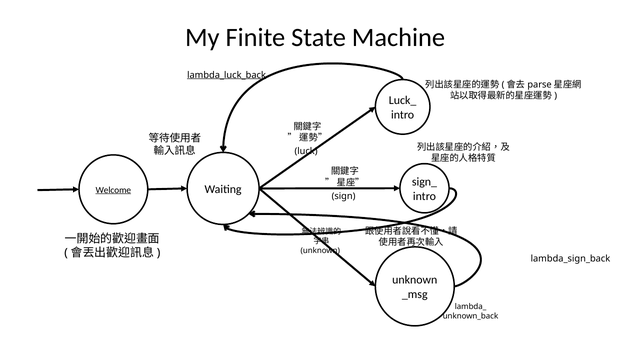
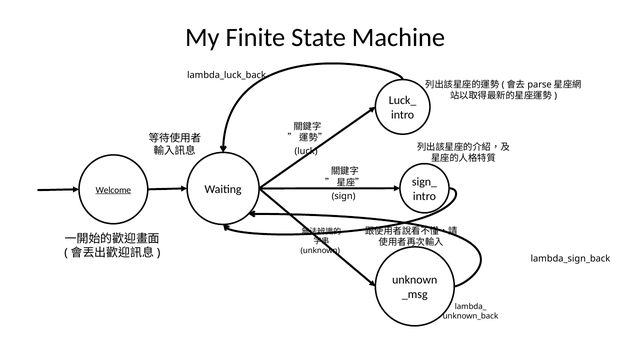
lambda_luck_back underline: present -> none
